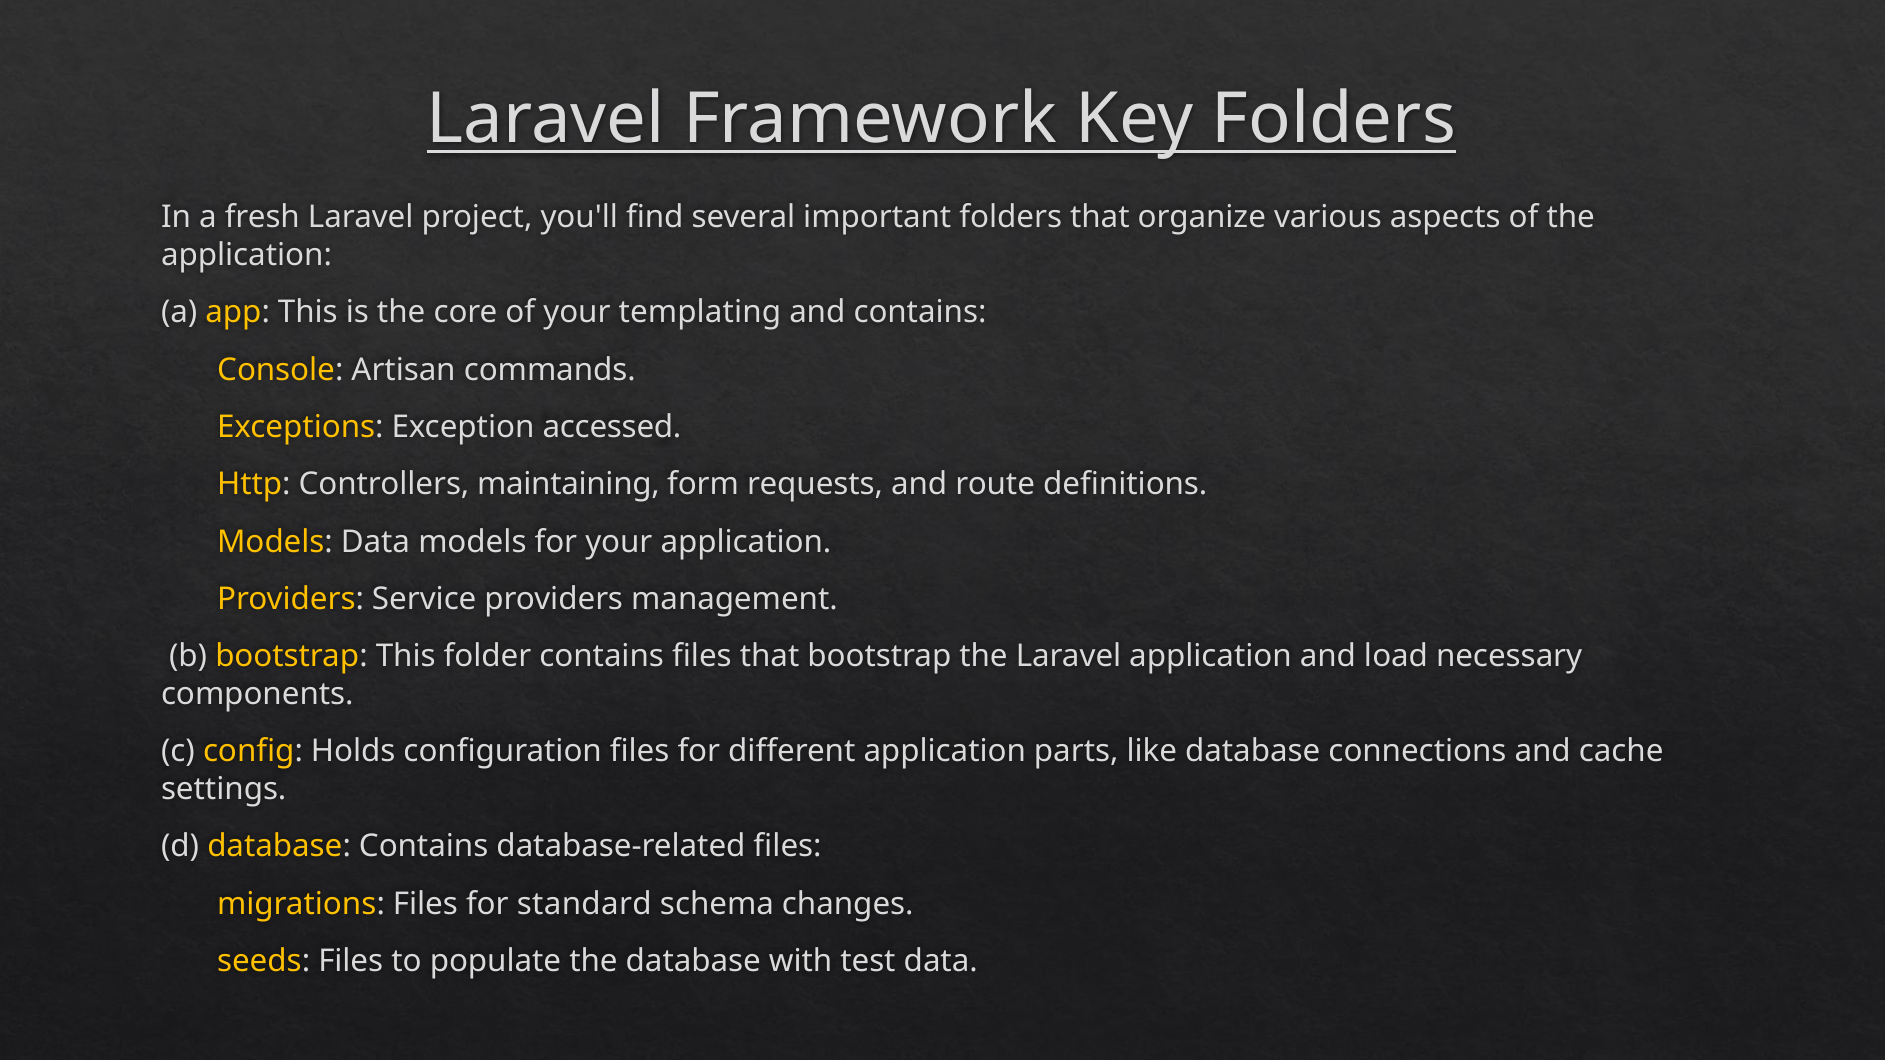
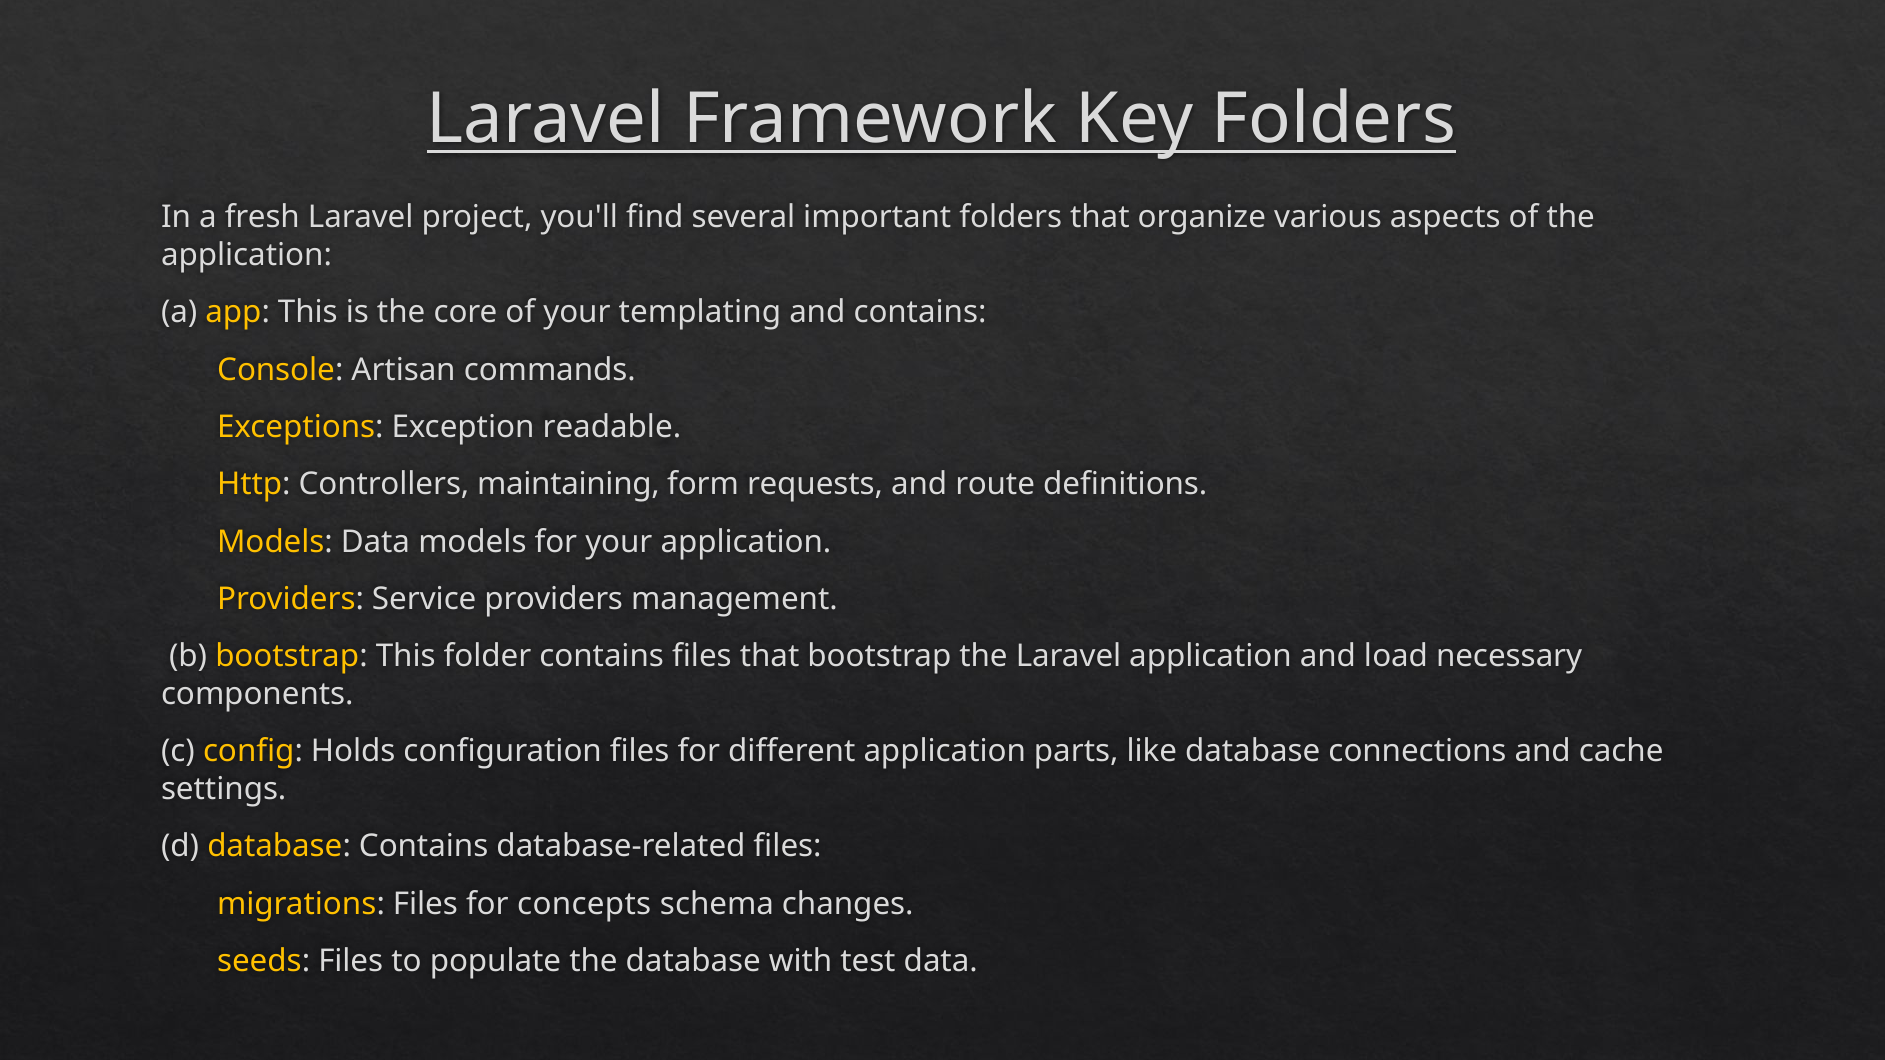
accessed: accessed -> readable
standard: standard -> concepts
